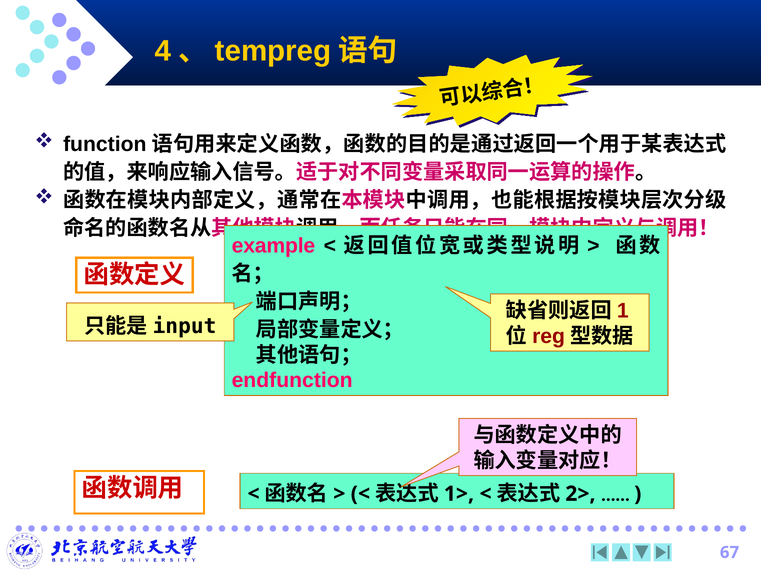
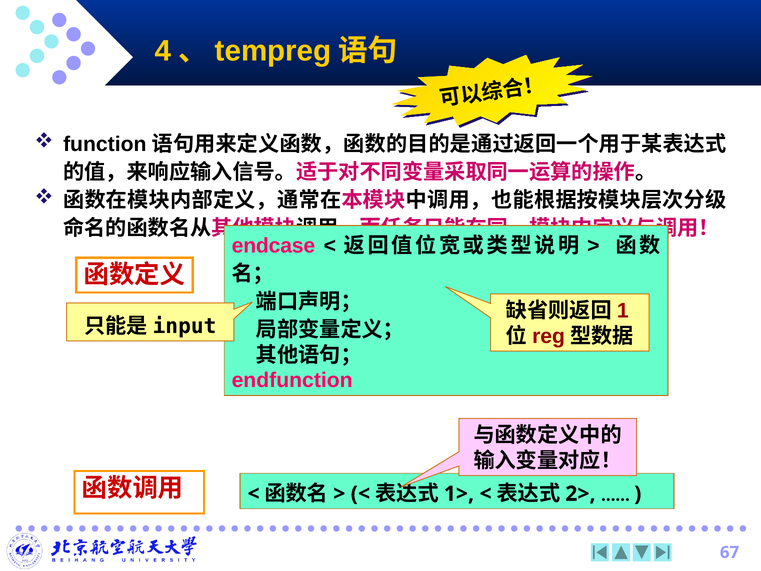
example: example -> endcase
